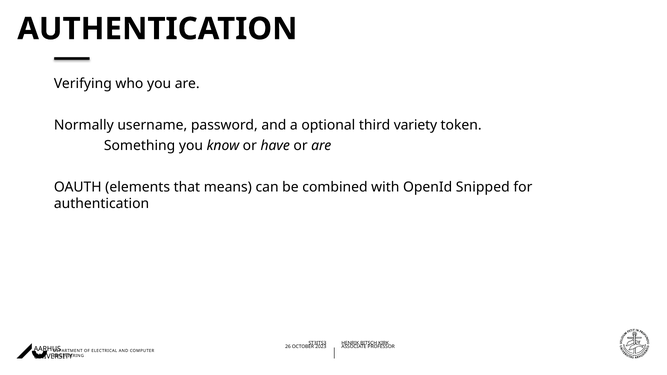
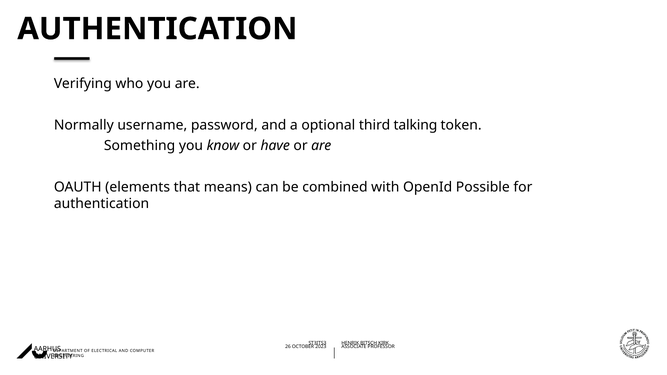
variety: variety -> talking
Snipped: Snipped -> Possible
